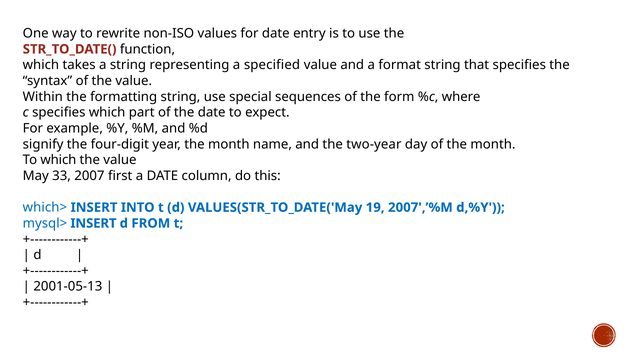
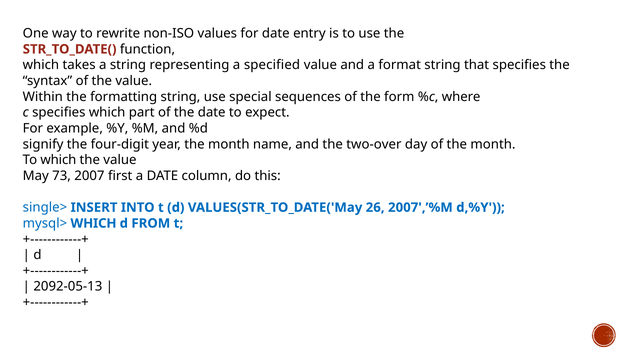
two-year: two-year -> two-over
33: 33 -> 73
which>: which> -> single>
19: 19 -> 26
mysql> INSERT: INSERT -> WHICH
2001-05-13: 2001-05-13 -> 2092-05-13
